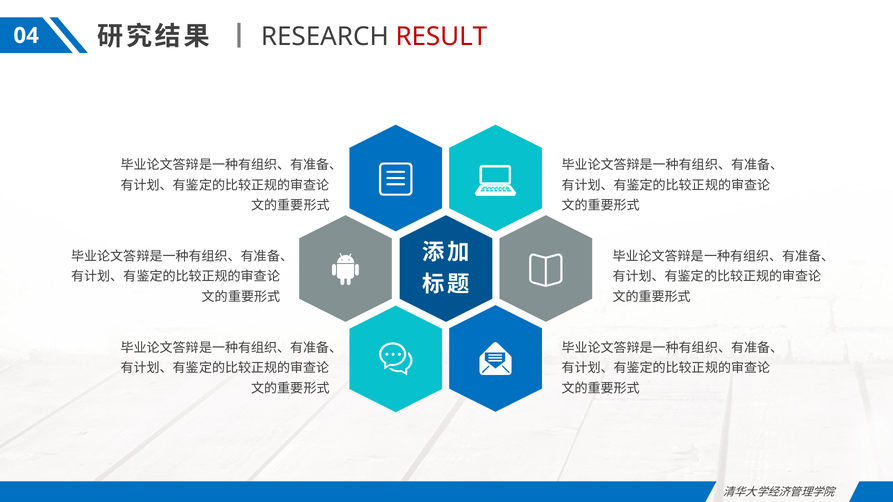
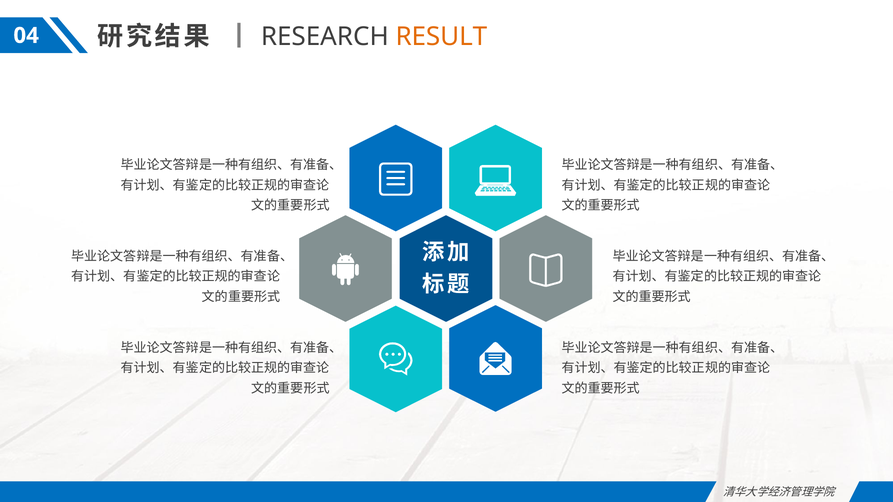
RESULT colour: red -> orange
